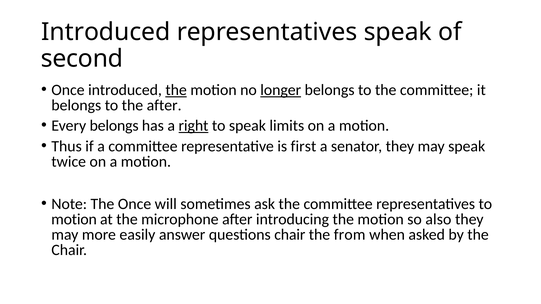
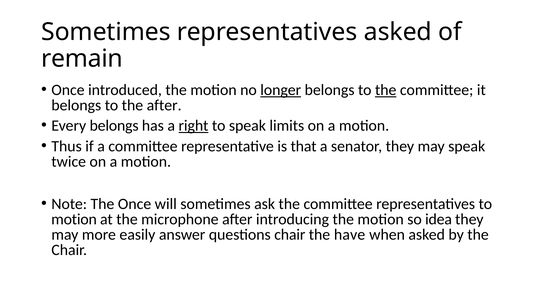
Introduced at (106, 32): Introduced -> Sometimes
representatives speak: speak -> asked
second: second -> remain
the at (176, 90) underline: present -> none
the at (386, 90) underline: none -> present
first: first -> that
also: also -> idea
from: from -> have
